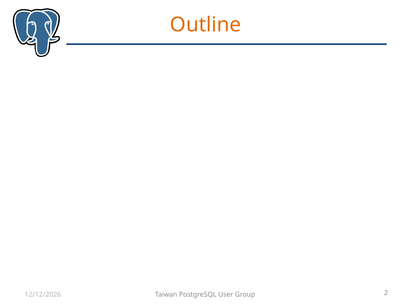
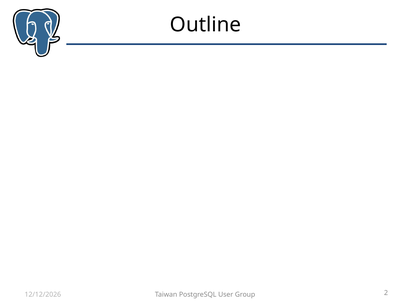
Outline colour: orange -> black
